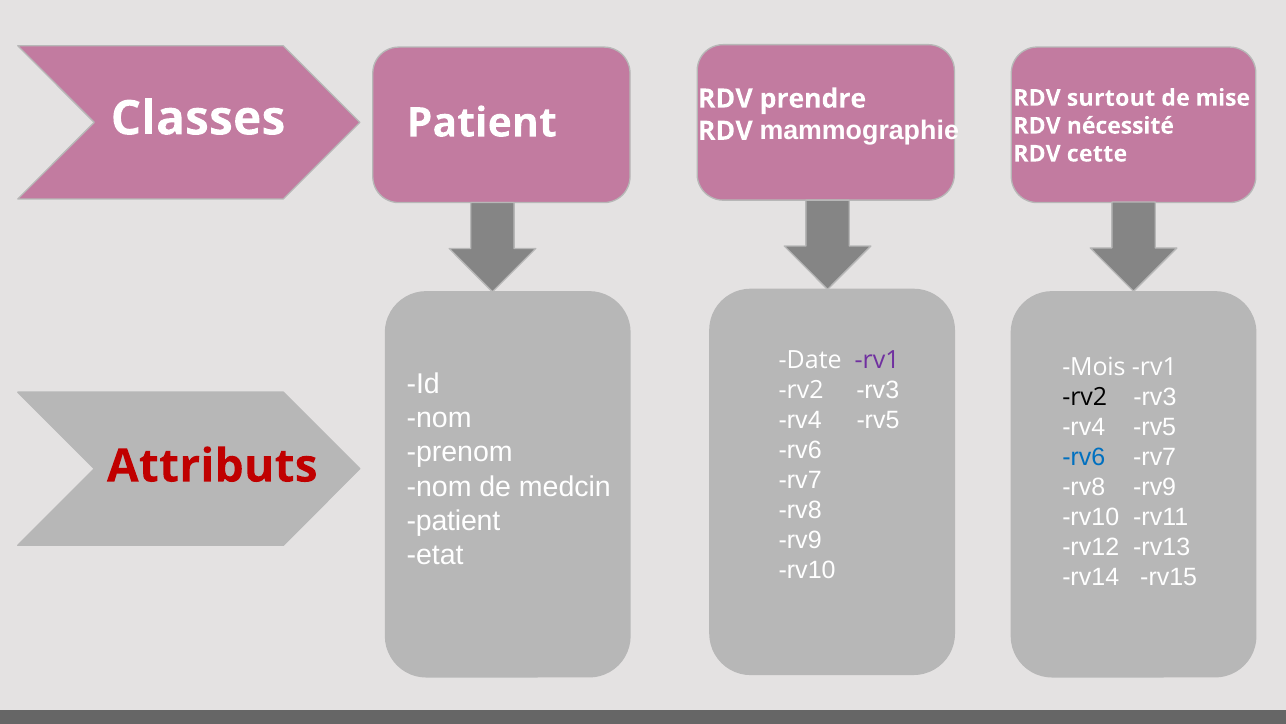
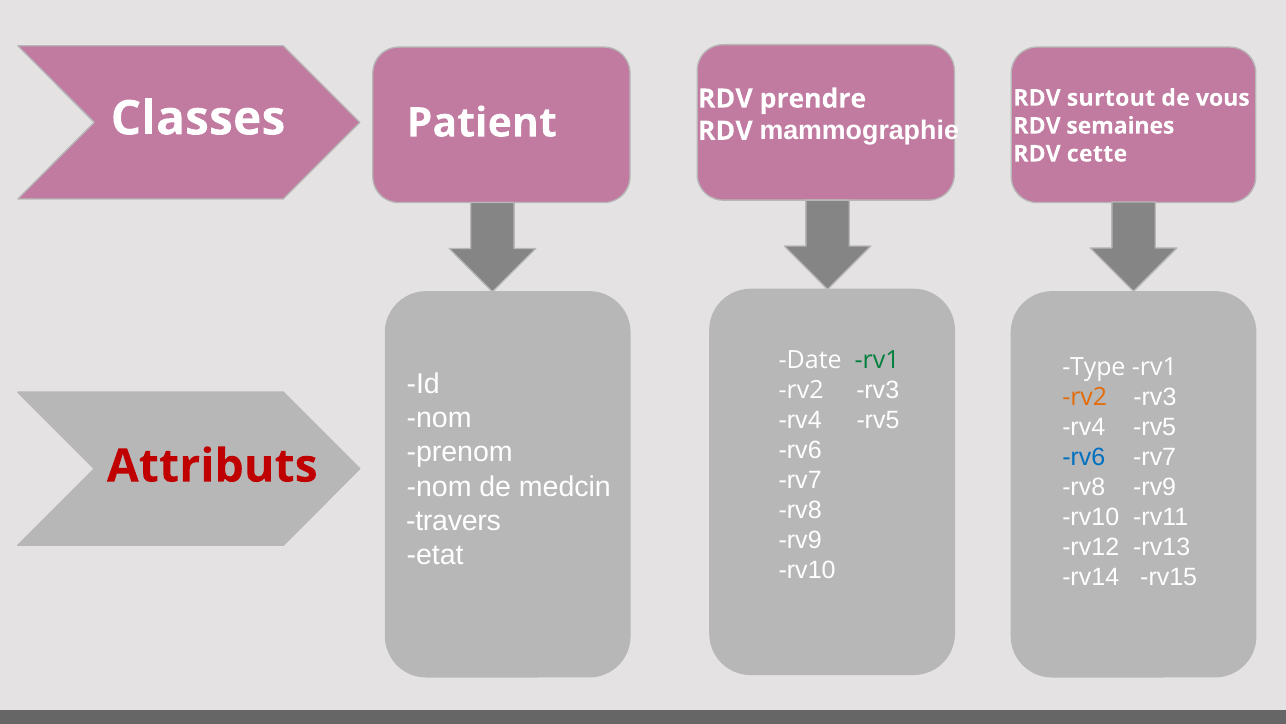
mise: mise -> vous
nécessité: nécessité -> semaines
rv1 at (877, 360) colour: purple -> green
Mois: Mois -> Type
rv2 at (1085, 397) colour: black -> orange
patient at (453, 521): patient -> travers
